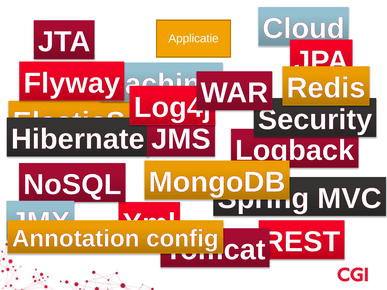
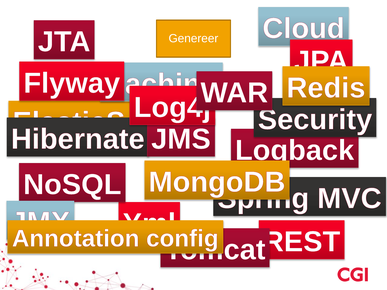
Applicatie: Applicatie -> Genereer
